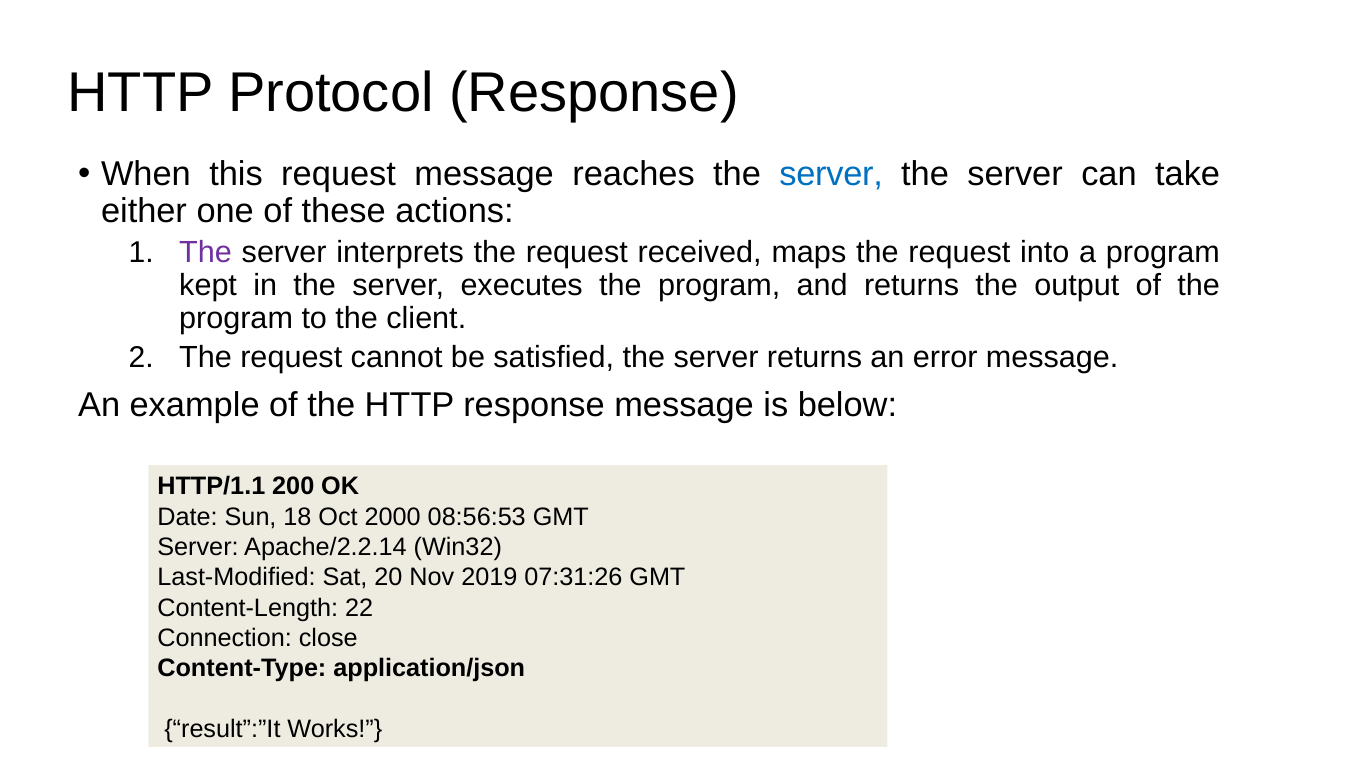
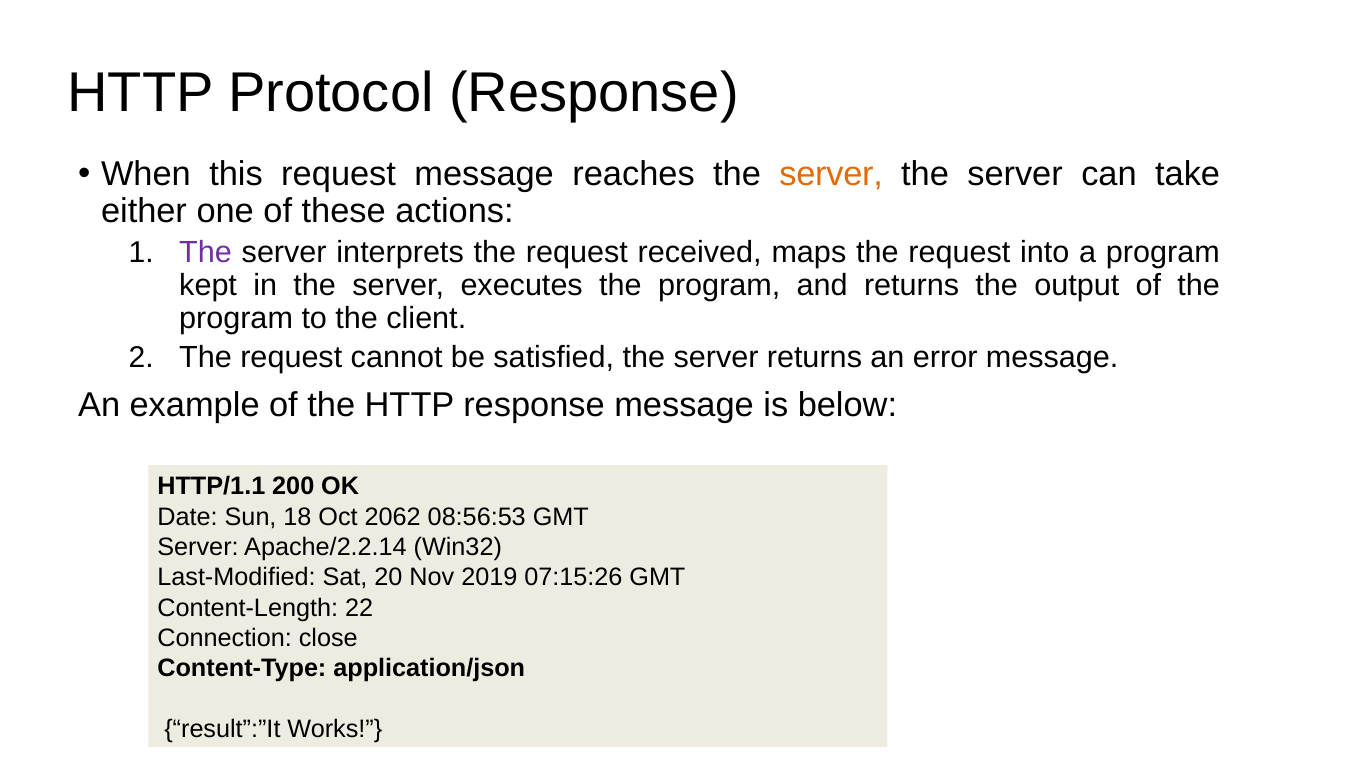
server at (831, 174) colour: blue -> orange
2000: 2000 -> 2062
07:31:26: 07:31:26 -> 07:15:26
